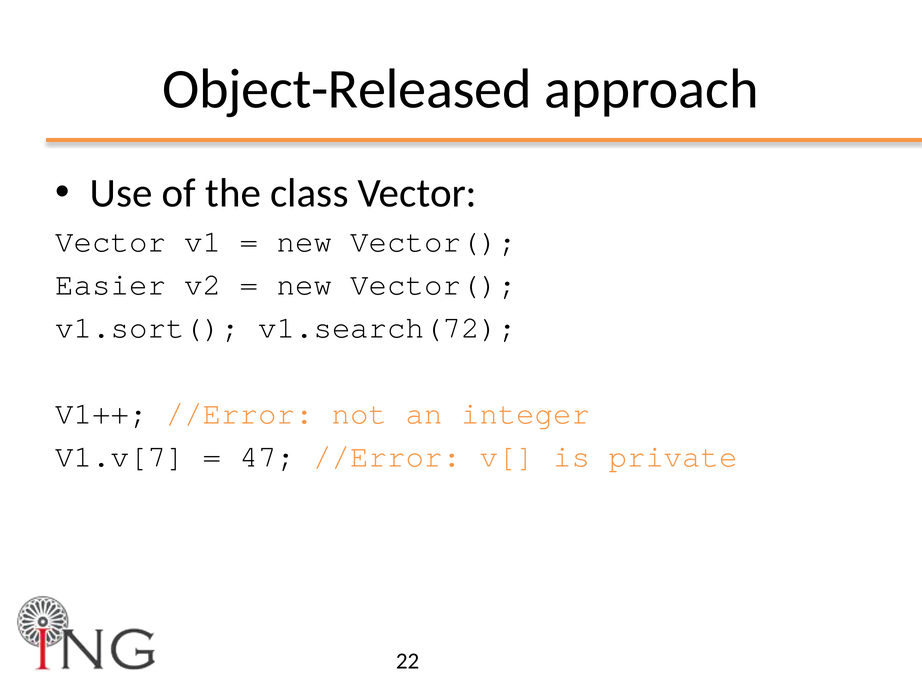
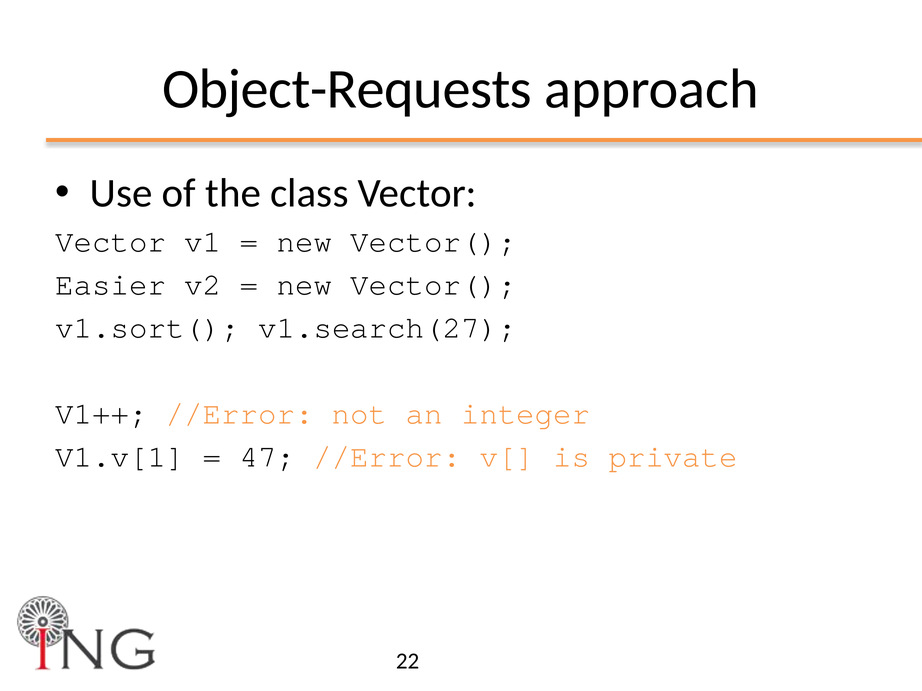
Object-Released: Object-Released -> Object-Requests
v1.search(72: v1.search(72 -> v1.search(27
V1.v[7: V1.v[7 -> V1.v[1
